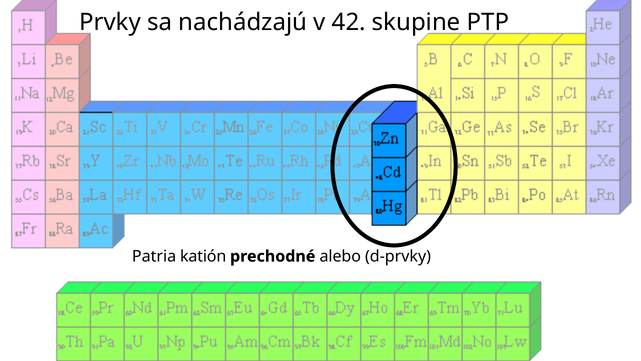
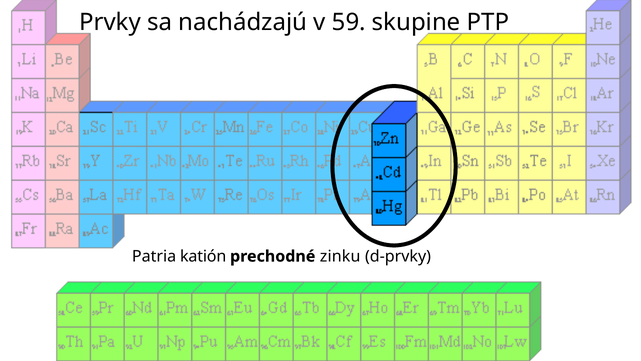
42: 42 -> 59
alebo: alebo -> zinku
